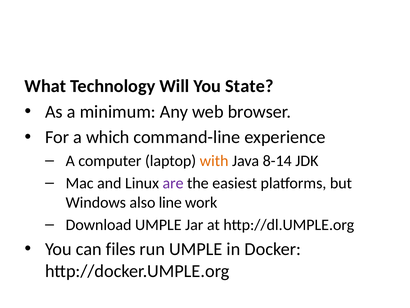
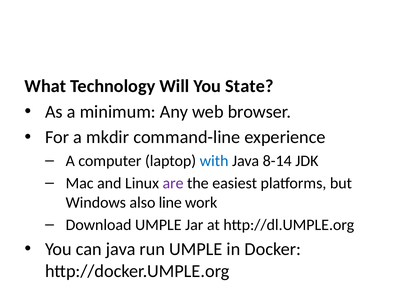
which: which -> mkdir
with colour: orange -> blue
can files: files -> java
